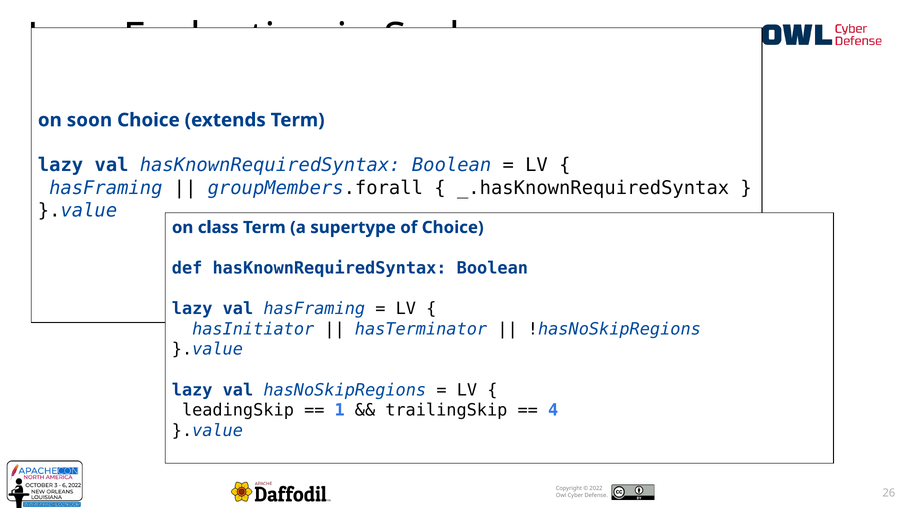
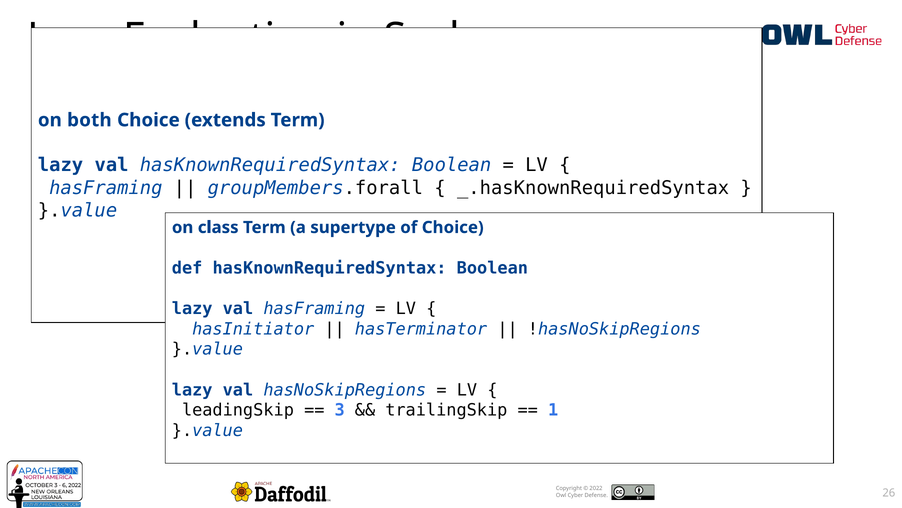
soon: soon -> both
1: 1 -> 3
4: 4 -> 1
